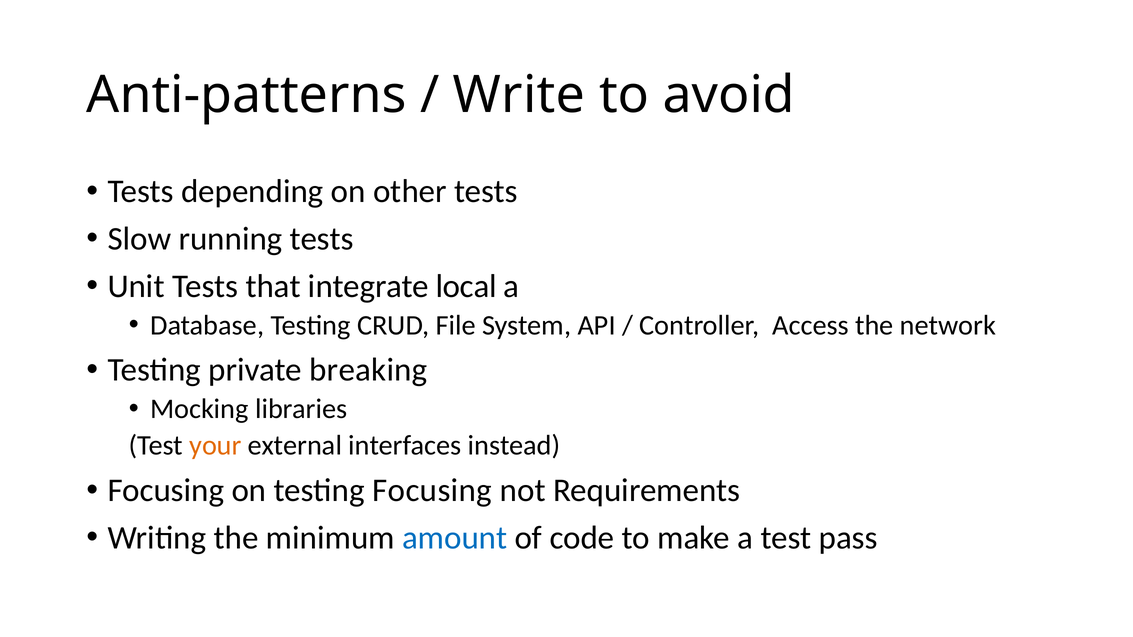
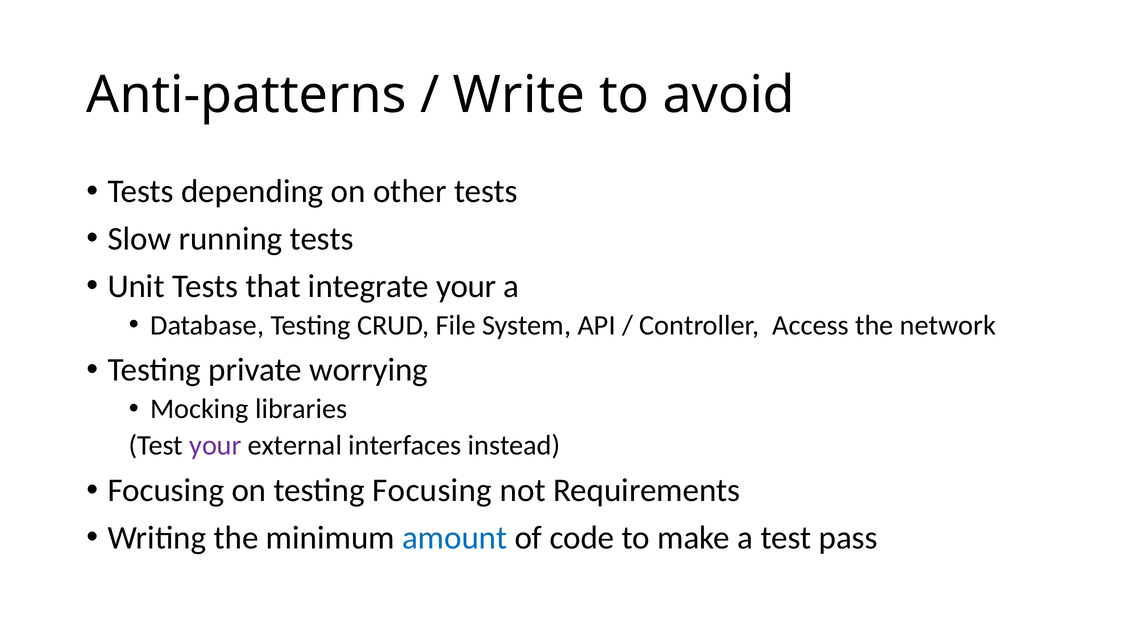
integrate local: local -> your
breaking: breaking -> worrying
your at (216, 446) colour: orange -> purple
